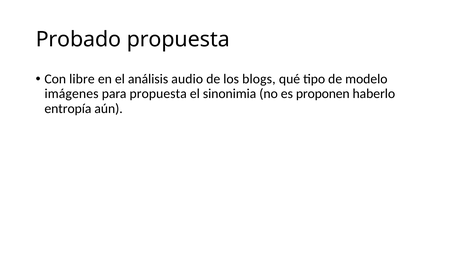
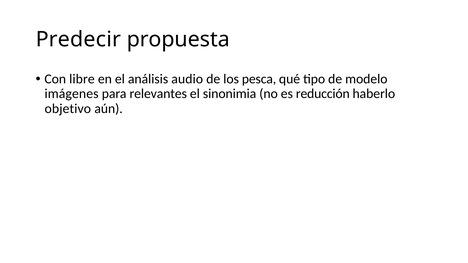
Probado: Probado -> Predecir
blogs: blogs -> pesca
para propuesta: propuesta -> relevantes
proponen: proponen -> reducción
entropía: entropía -> objetivo
